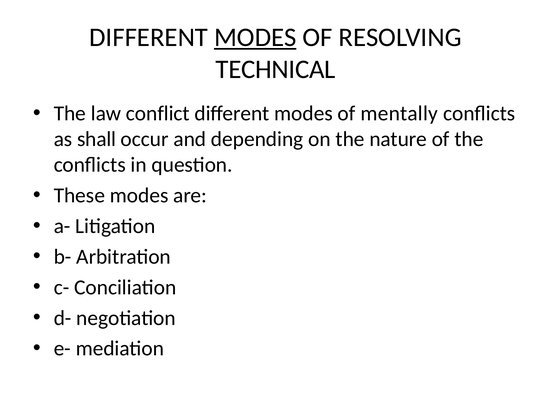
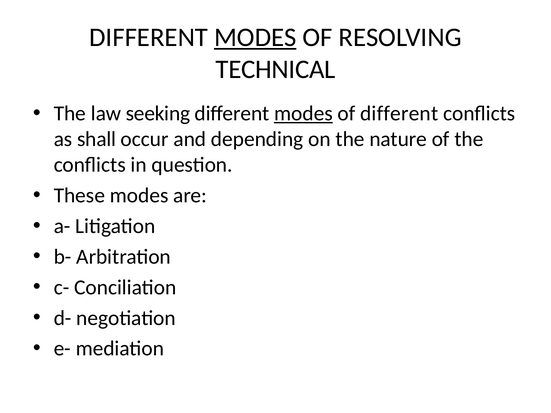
conflict: conflict -> seeking
modes at (303, 114) underline: none -> present
of mentally: mentally -> different
